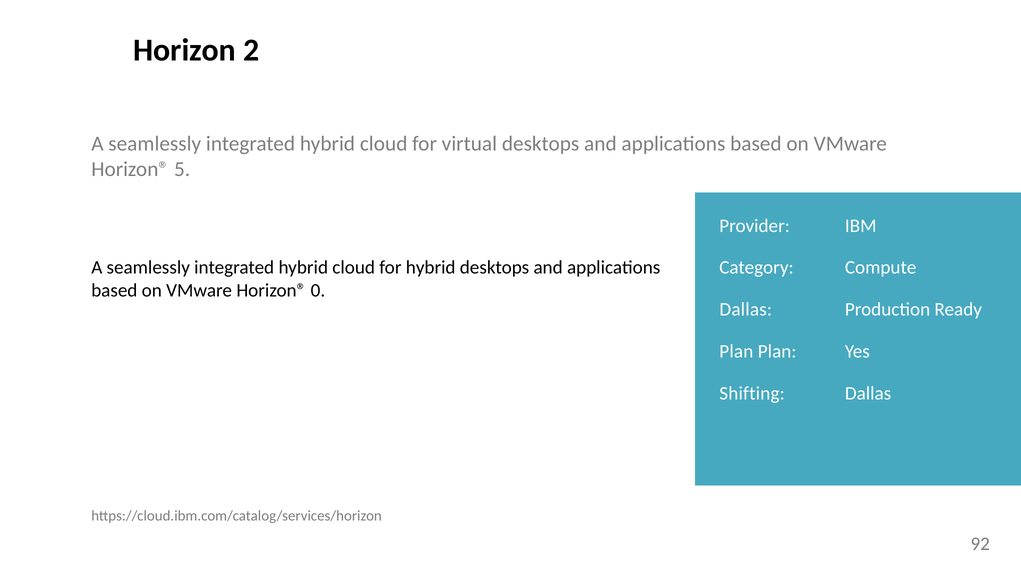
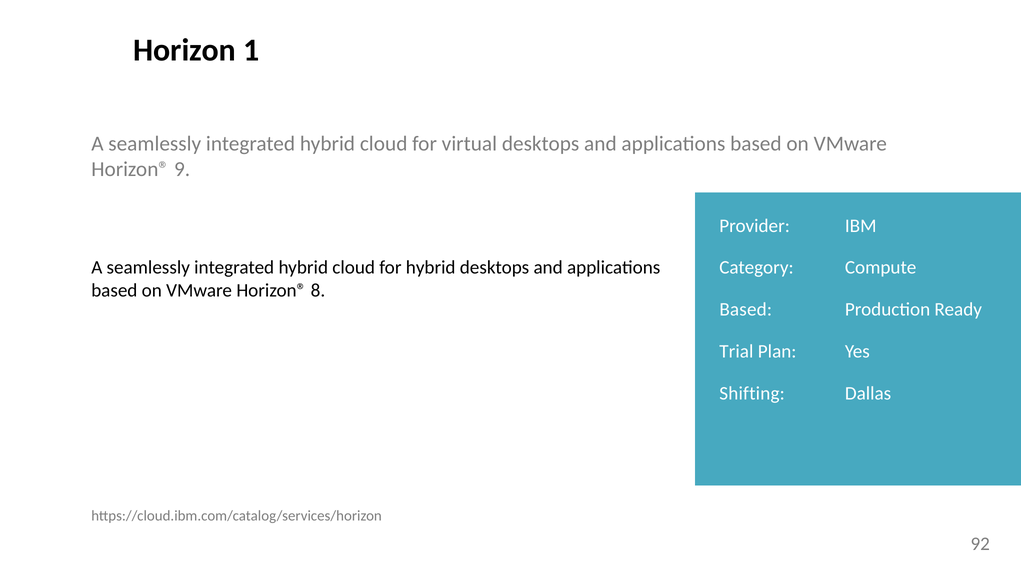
2: 2 -> 1
5: 5 -> 9
0: 0 -> 8
Dallas at (746, 310): Dallas -> Based
Plan at (736, 352): Plan -> Trial
